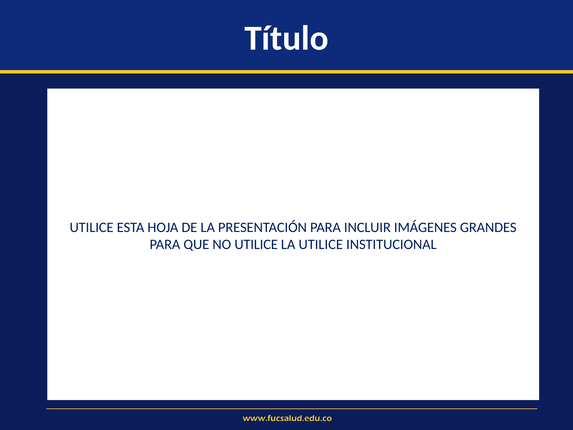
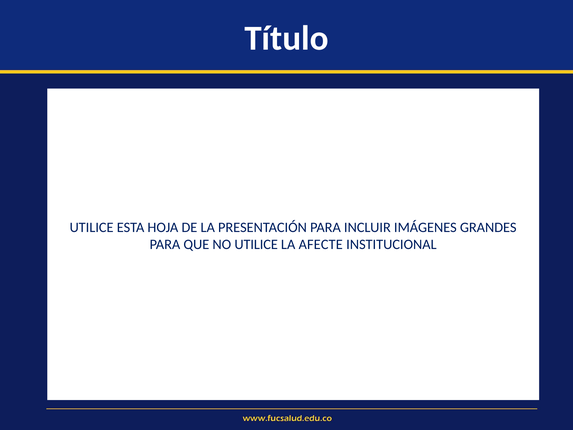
LA UTILICE: UTILICE -> AFECTE
